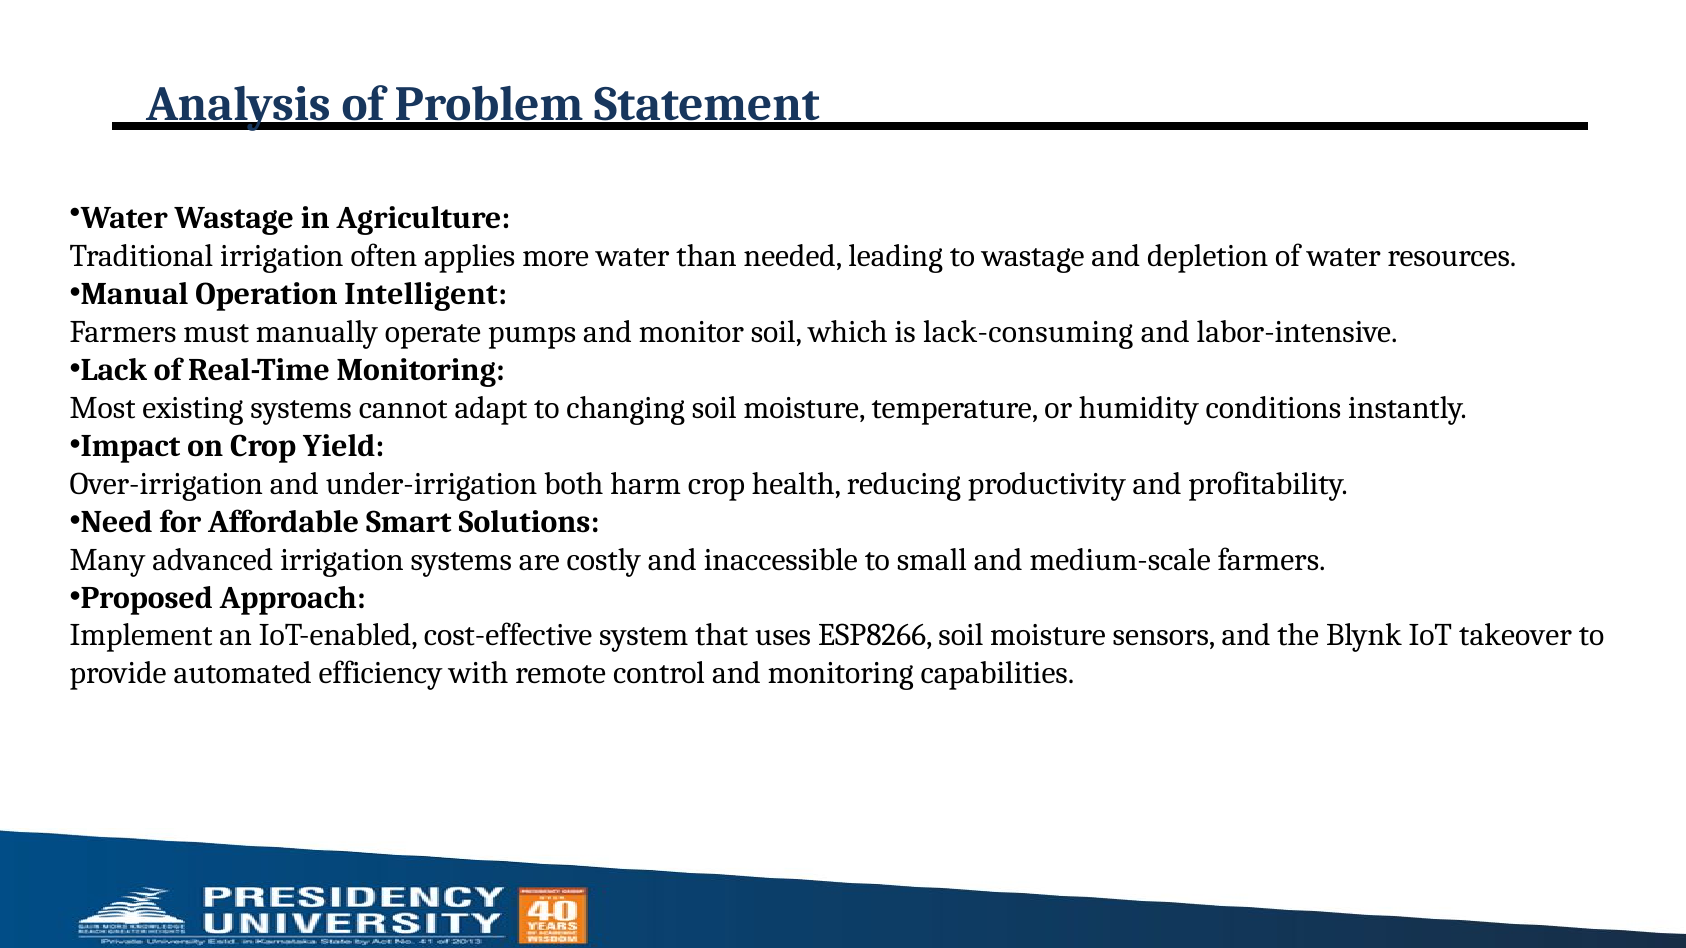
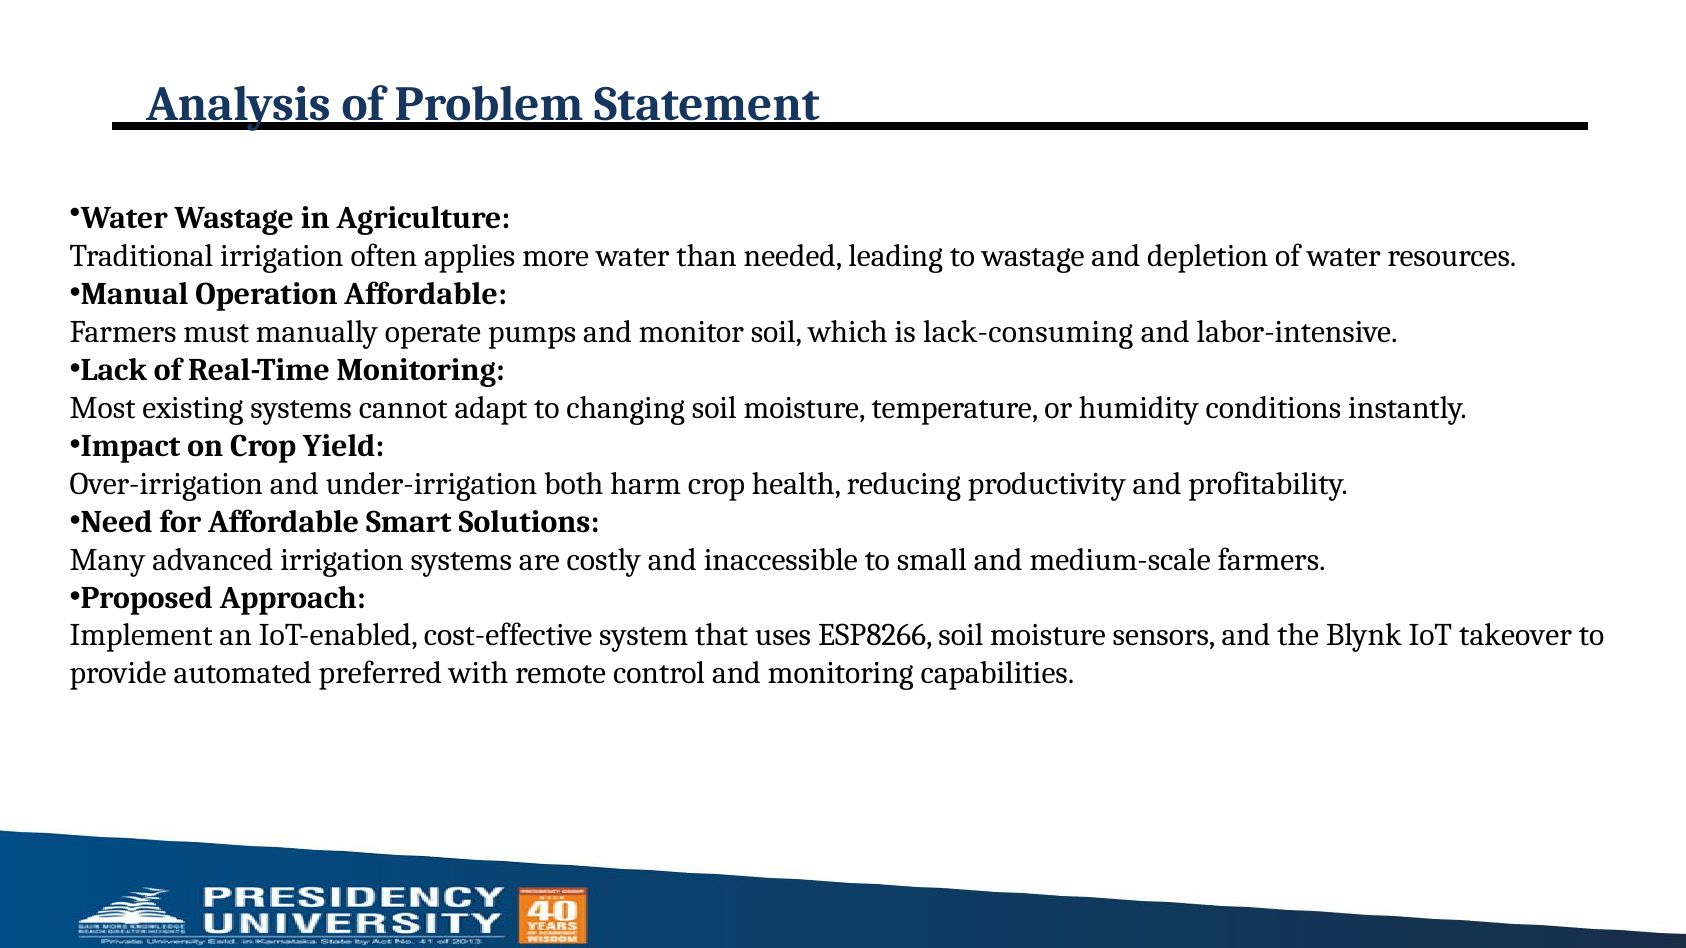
Operation Intelligent: Intelligent -> Affordable
efficiency: efficiency -> preferred
